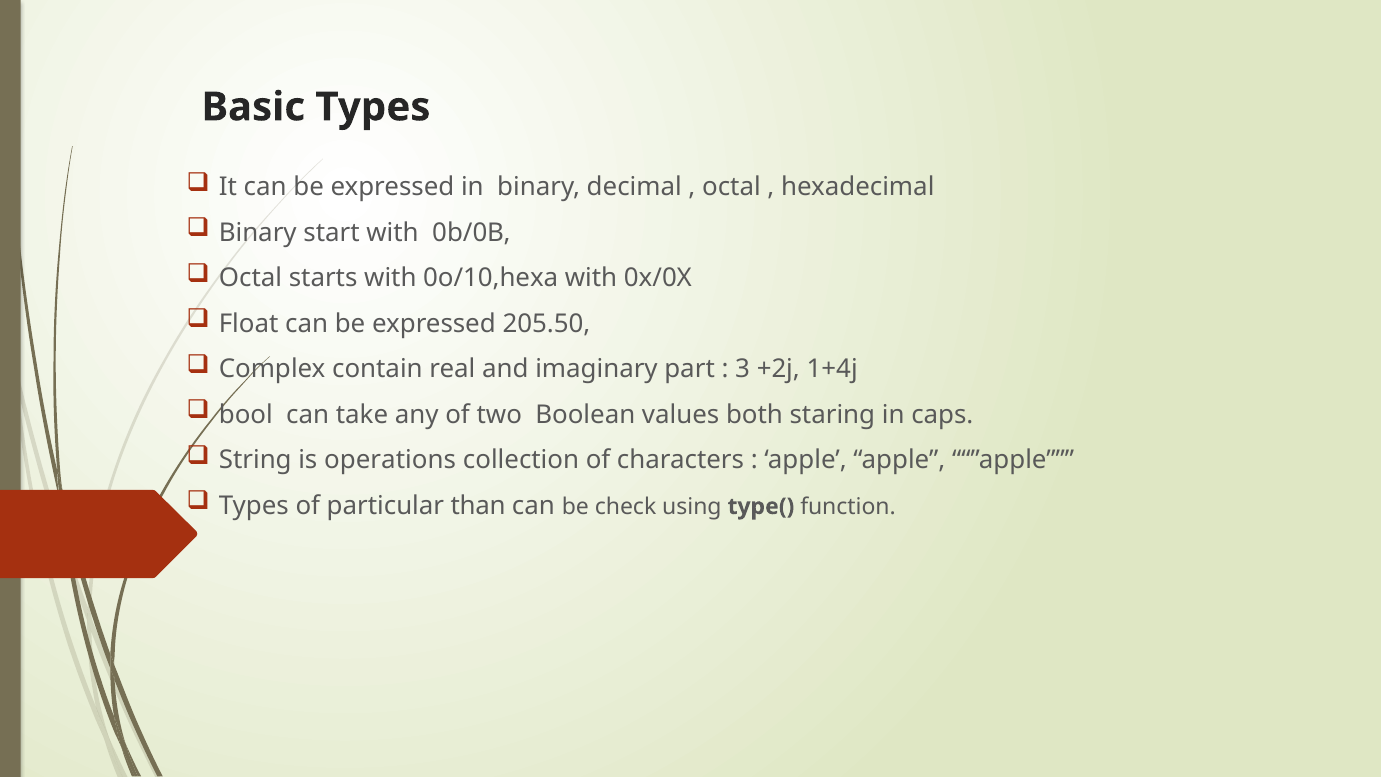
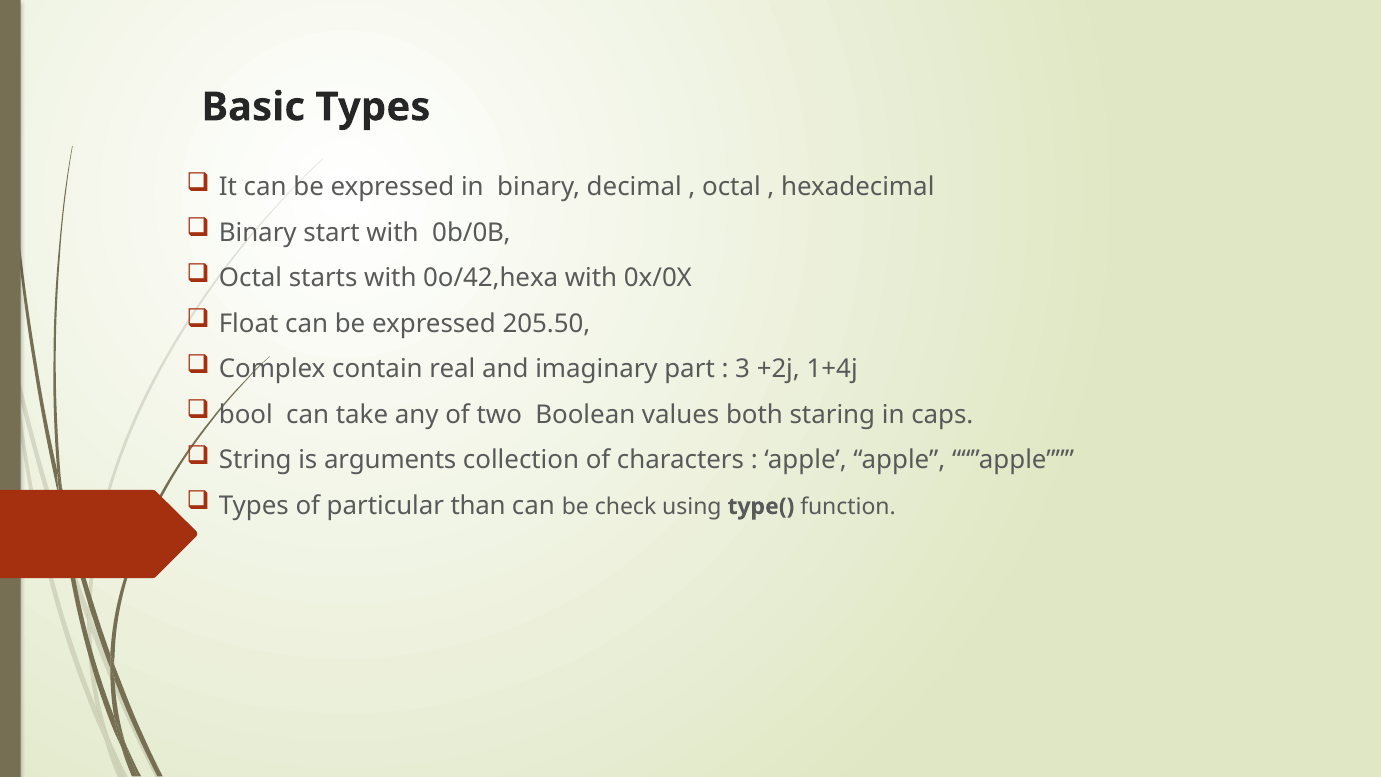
0o/10,hexa: 0o/10,hexa -> 0o/42,hexa
operations: operations -> arguments
